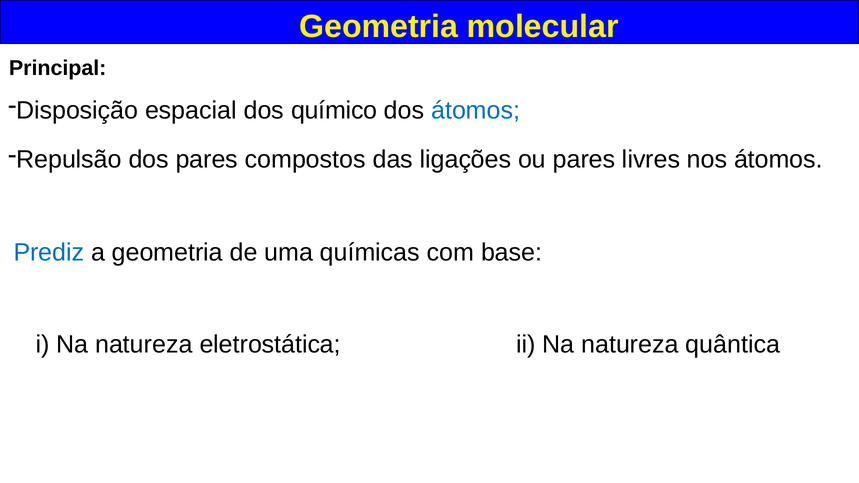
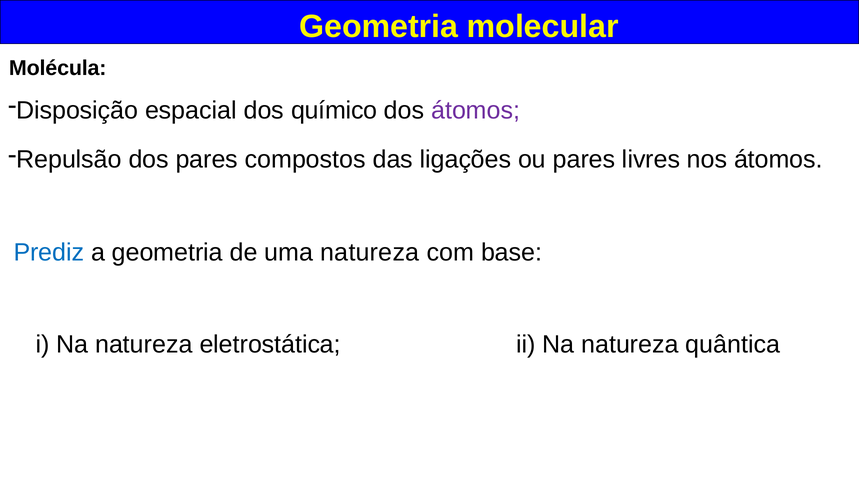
Principal: Principal -> Molécula
átomos at (476, 110) colour: blue -> purple
uma químicas: químicas -> natureza
